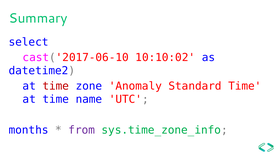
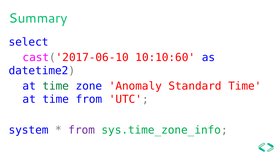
10:10:02: 10:10:02 -> 10:10:60
time at (56, 86) colour: red -> green
time name: name -> from
months: months -> system
